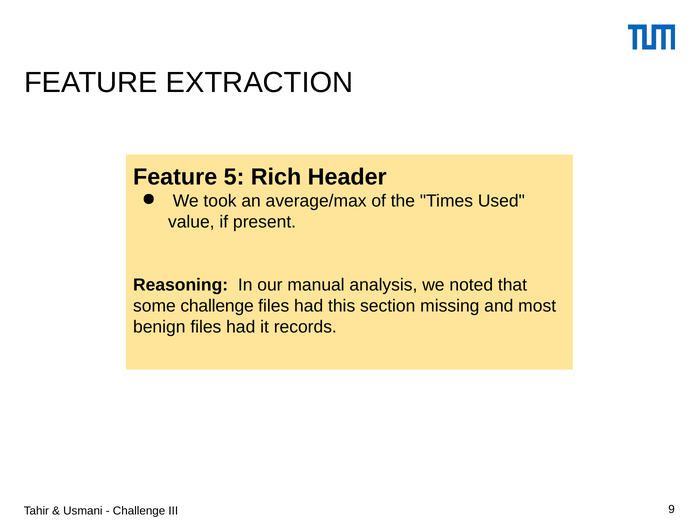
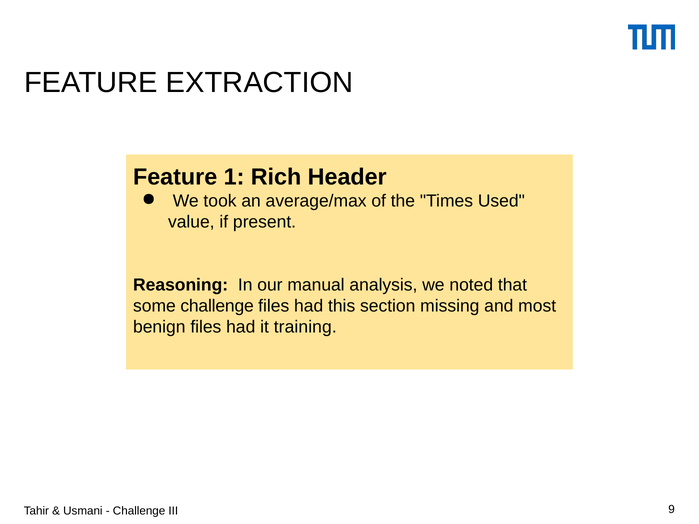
5: 5 -> 1
records: records -> training
